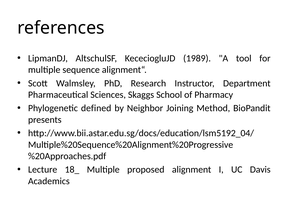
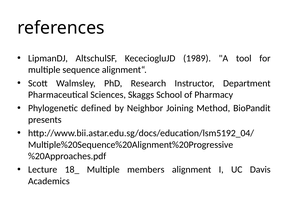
proposed: proposed -> members
